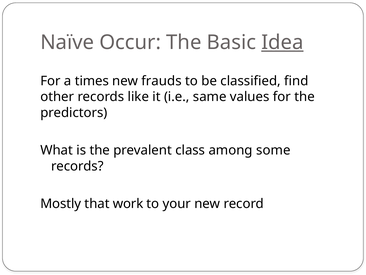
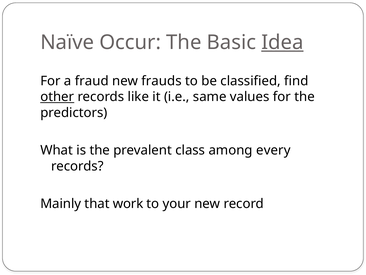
times: times -> fraud
other underline: none -> present
some: some -> every
Mostly: Mostly -> Mainly
